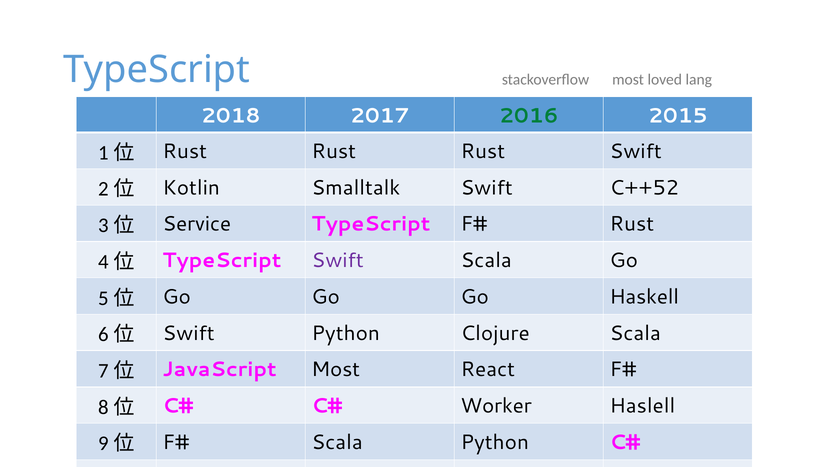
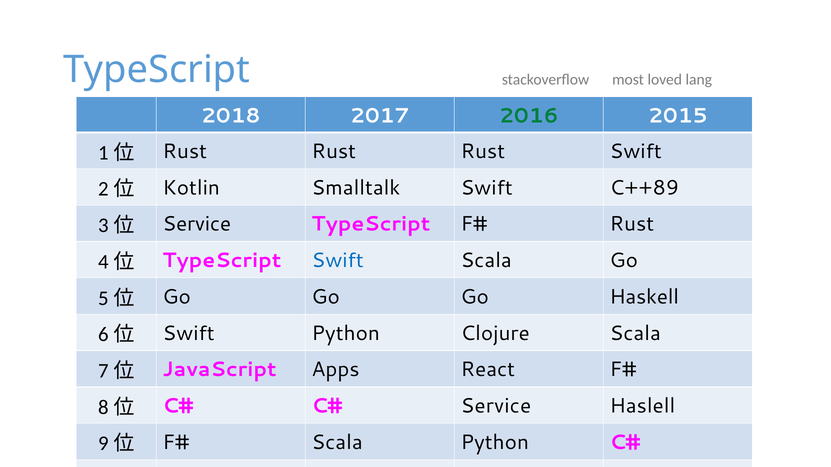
C++52: C++52 -> C++89
Swift at (338, 261) colour: purple -> blue
JavaScript Most: Most -> Apps
Worker at (496, 406): Worker -> Service
